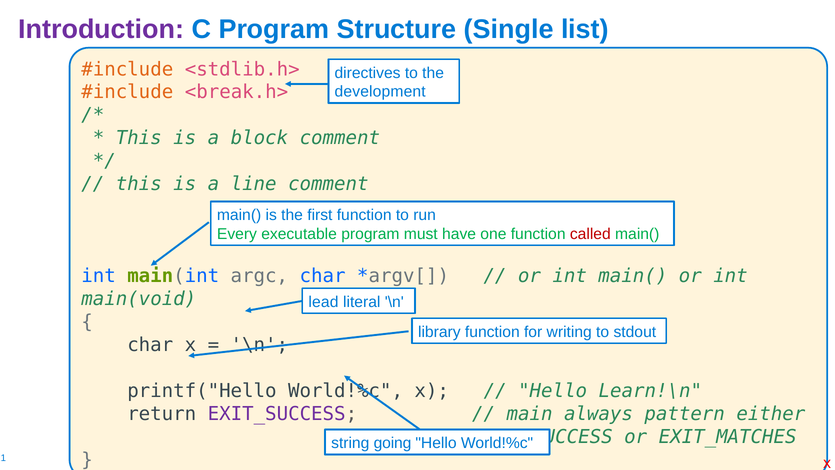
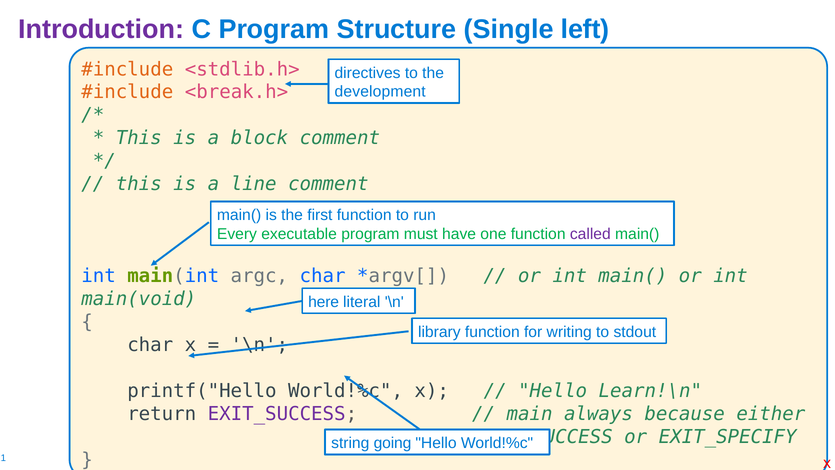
list: list -> left
called colour: red -> purple
lead: lead -> here
pattern: pattern -> because
EXIT_MATCHES: EXIT_MATCHES -> EXIT_SPECIFY
